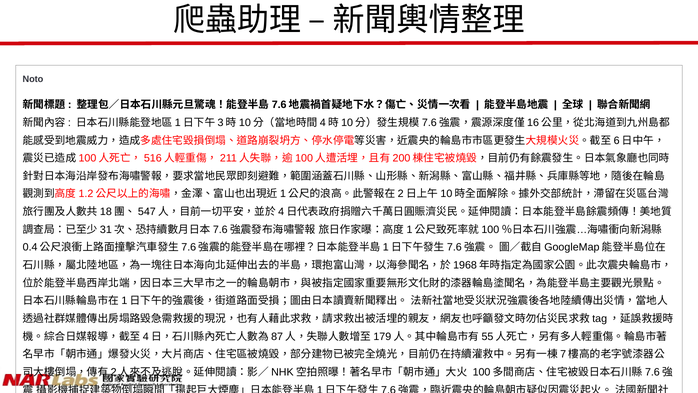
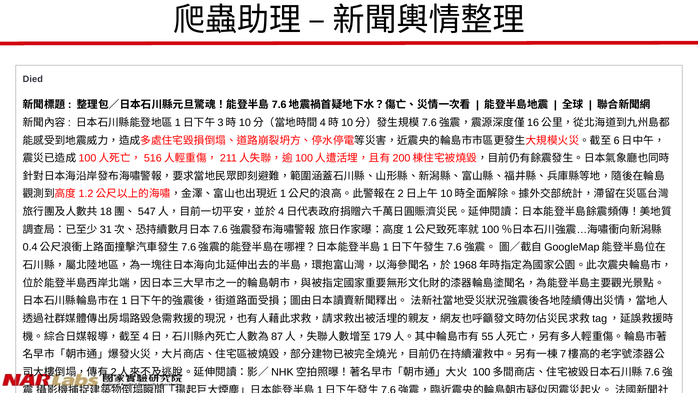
Noto: Noto -> Died
